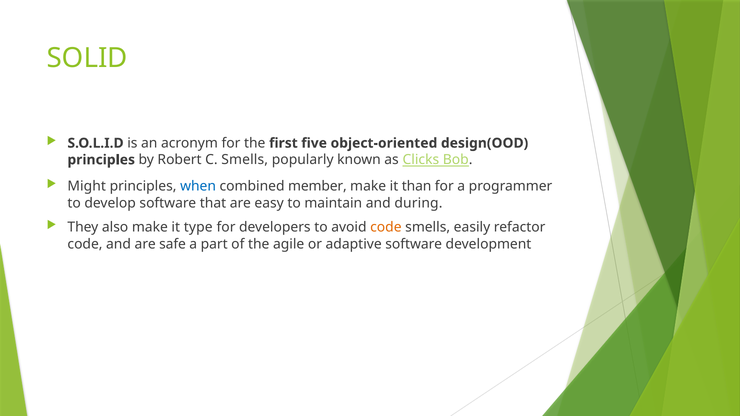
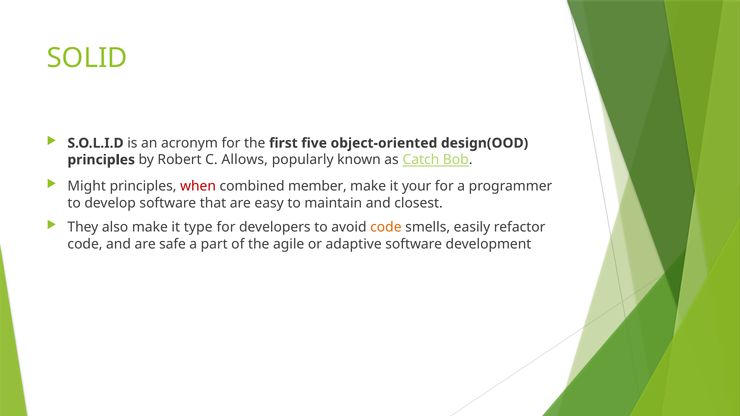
C Smells: Smells -> Allows
Clicks: Clicks -> Catch
when colour: blue -> red
than: than -> your
during: during -> closest
